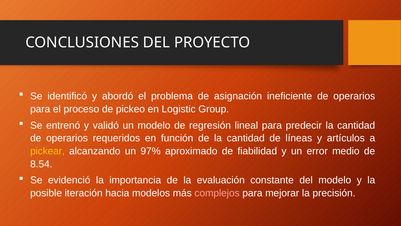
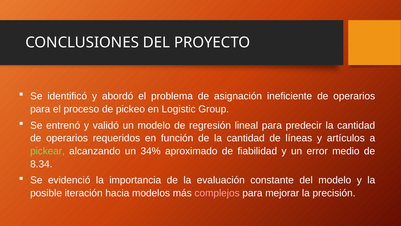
pickear colour: yellow -> light green
97%: 97% -> 34%
8.54: 8.54 -> 8.34
